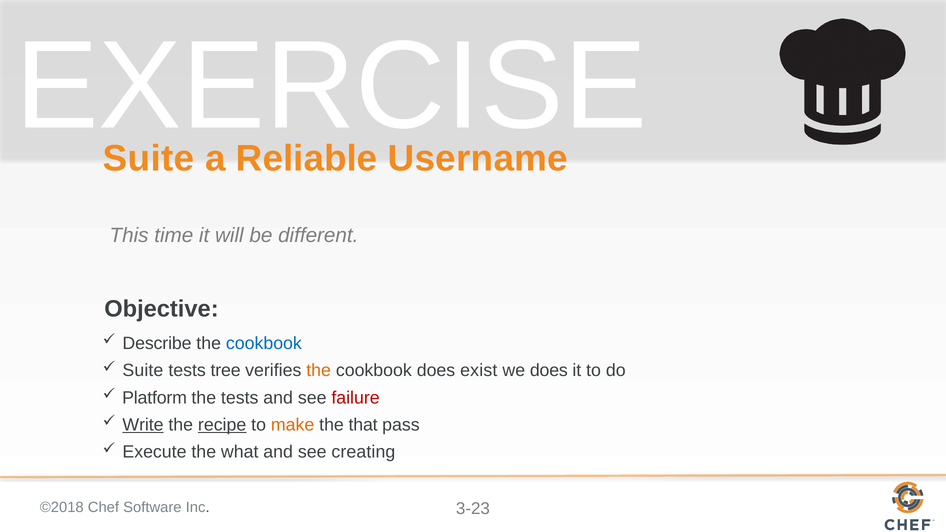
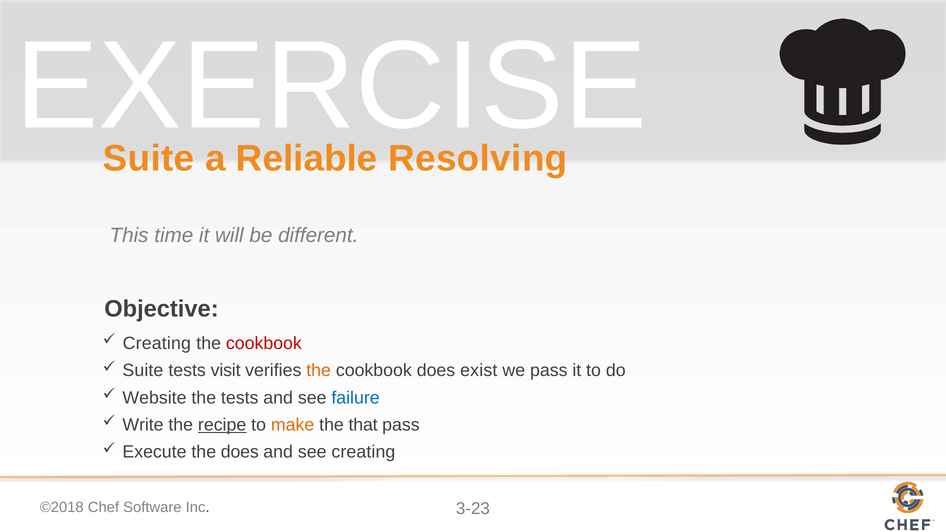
Username: Username -> Resolving
Describe at (157, 343): Describe -> Creating
cookbook at (264, 343) colour: blue -> red
tree: tree -> visit
we does: does -> pass
Platform: Platform -> Website
failure colour: red -> blue
Write underline: present -> none
the what: what -> does
